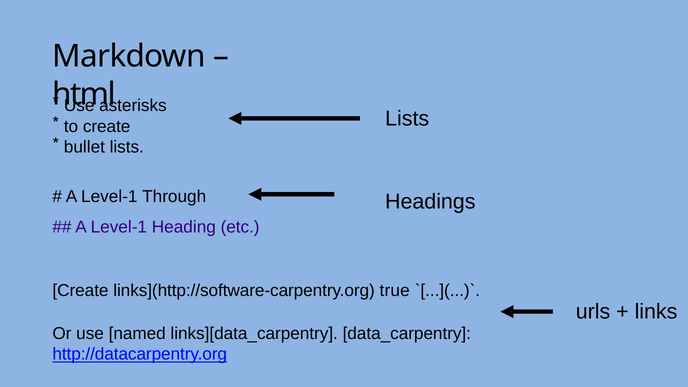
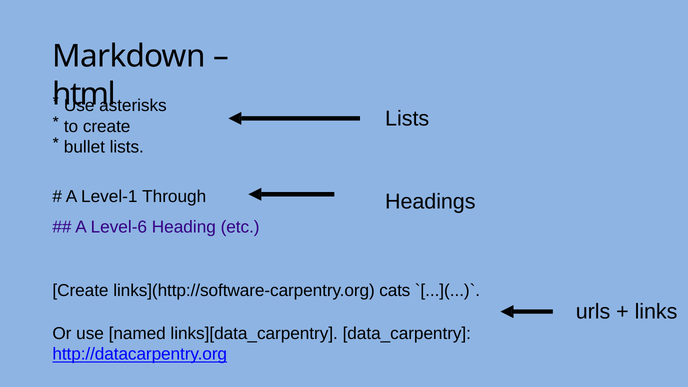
Level-1 at (119, 227): Level-1 -> Level-6
true: true -> cats
